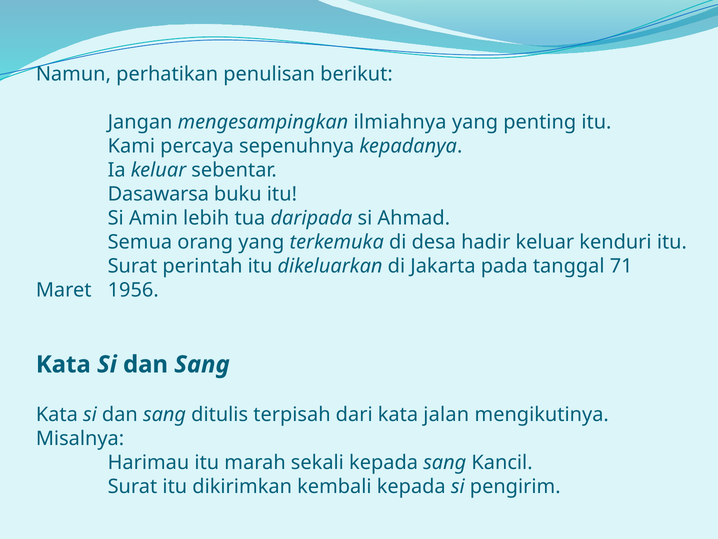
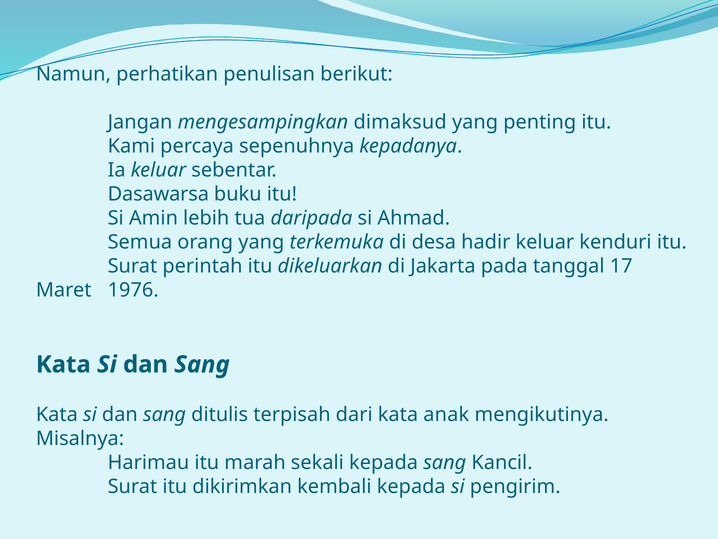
ilmiahnya: ilmiahnya -> dimaksud
71: 71 -> 17
1956: 1956 -> 1976
jalan: jalan -> anak
